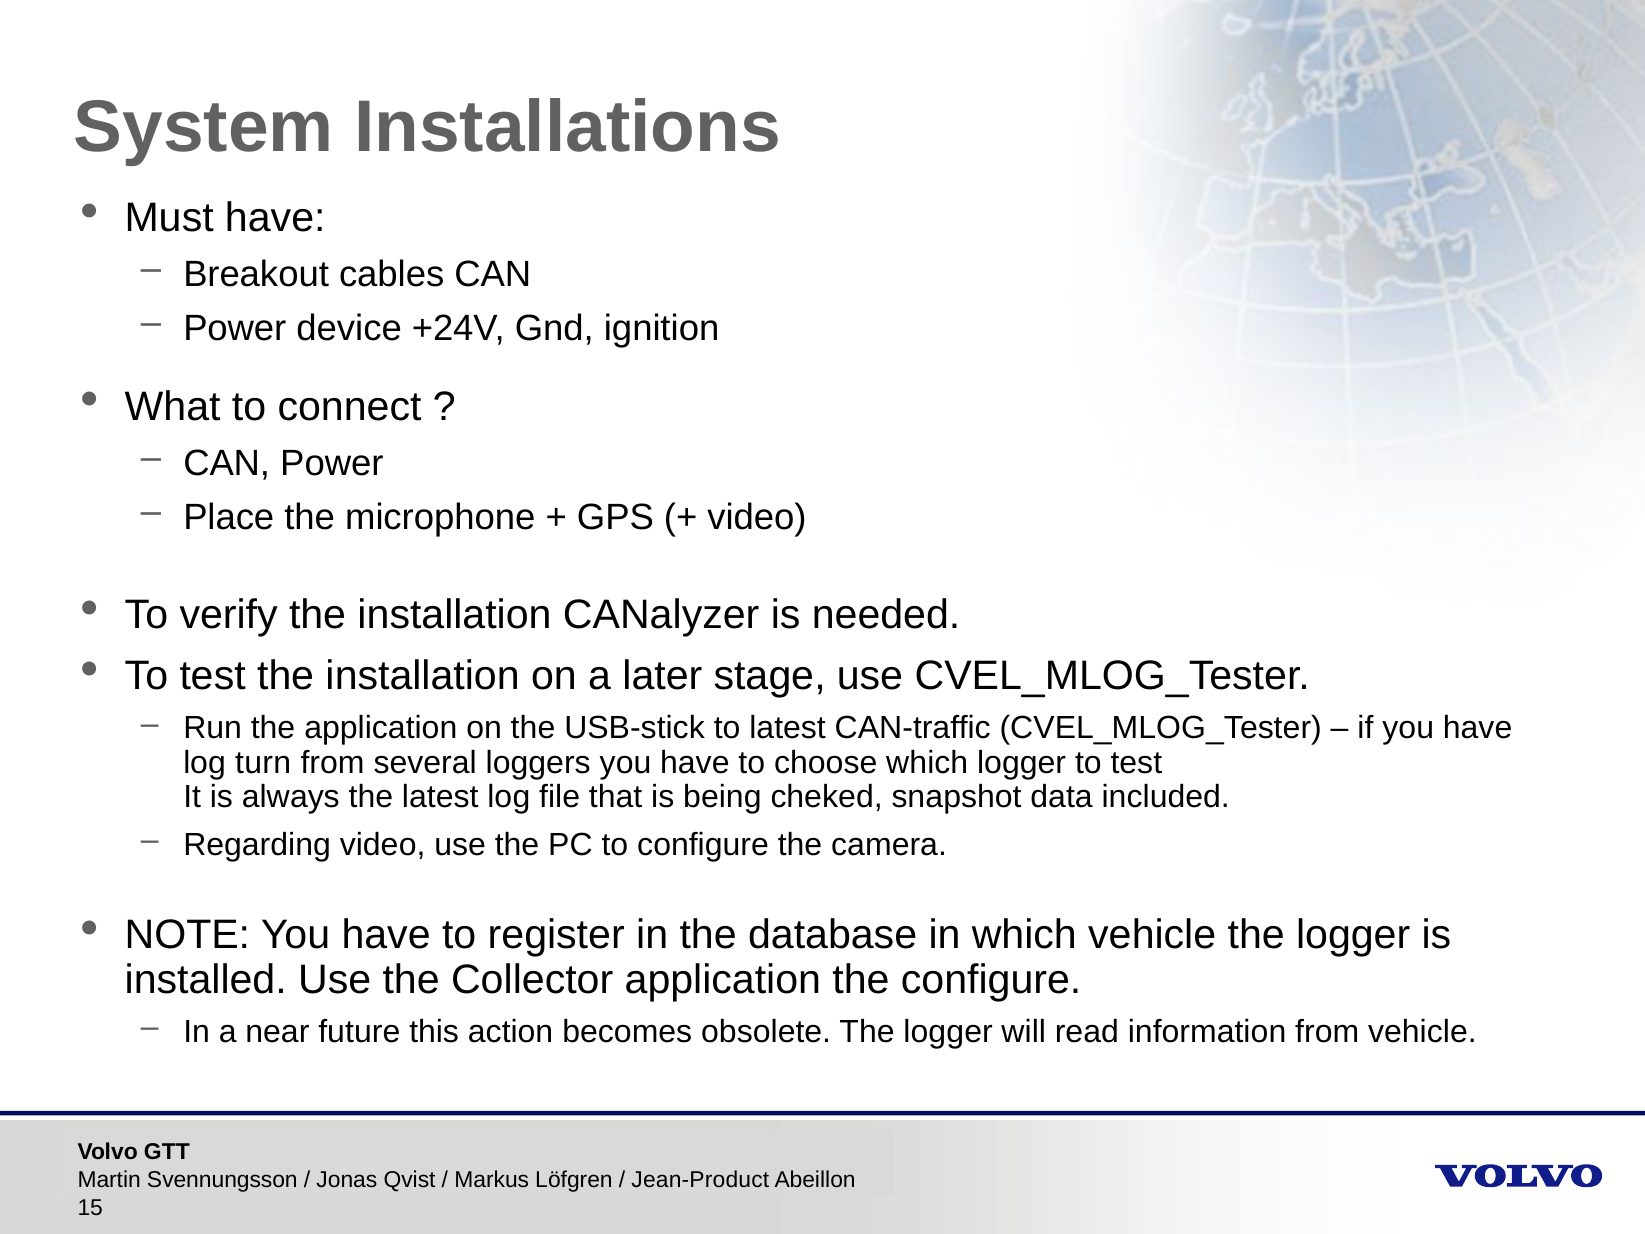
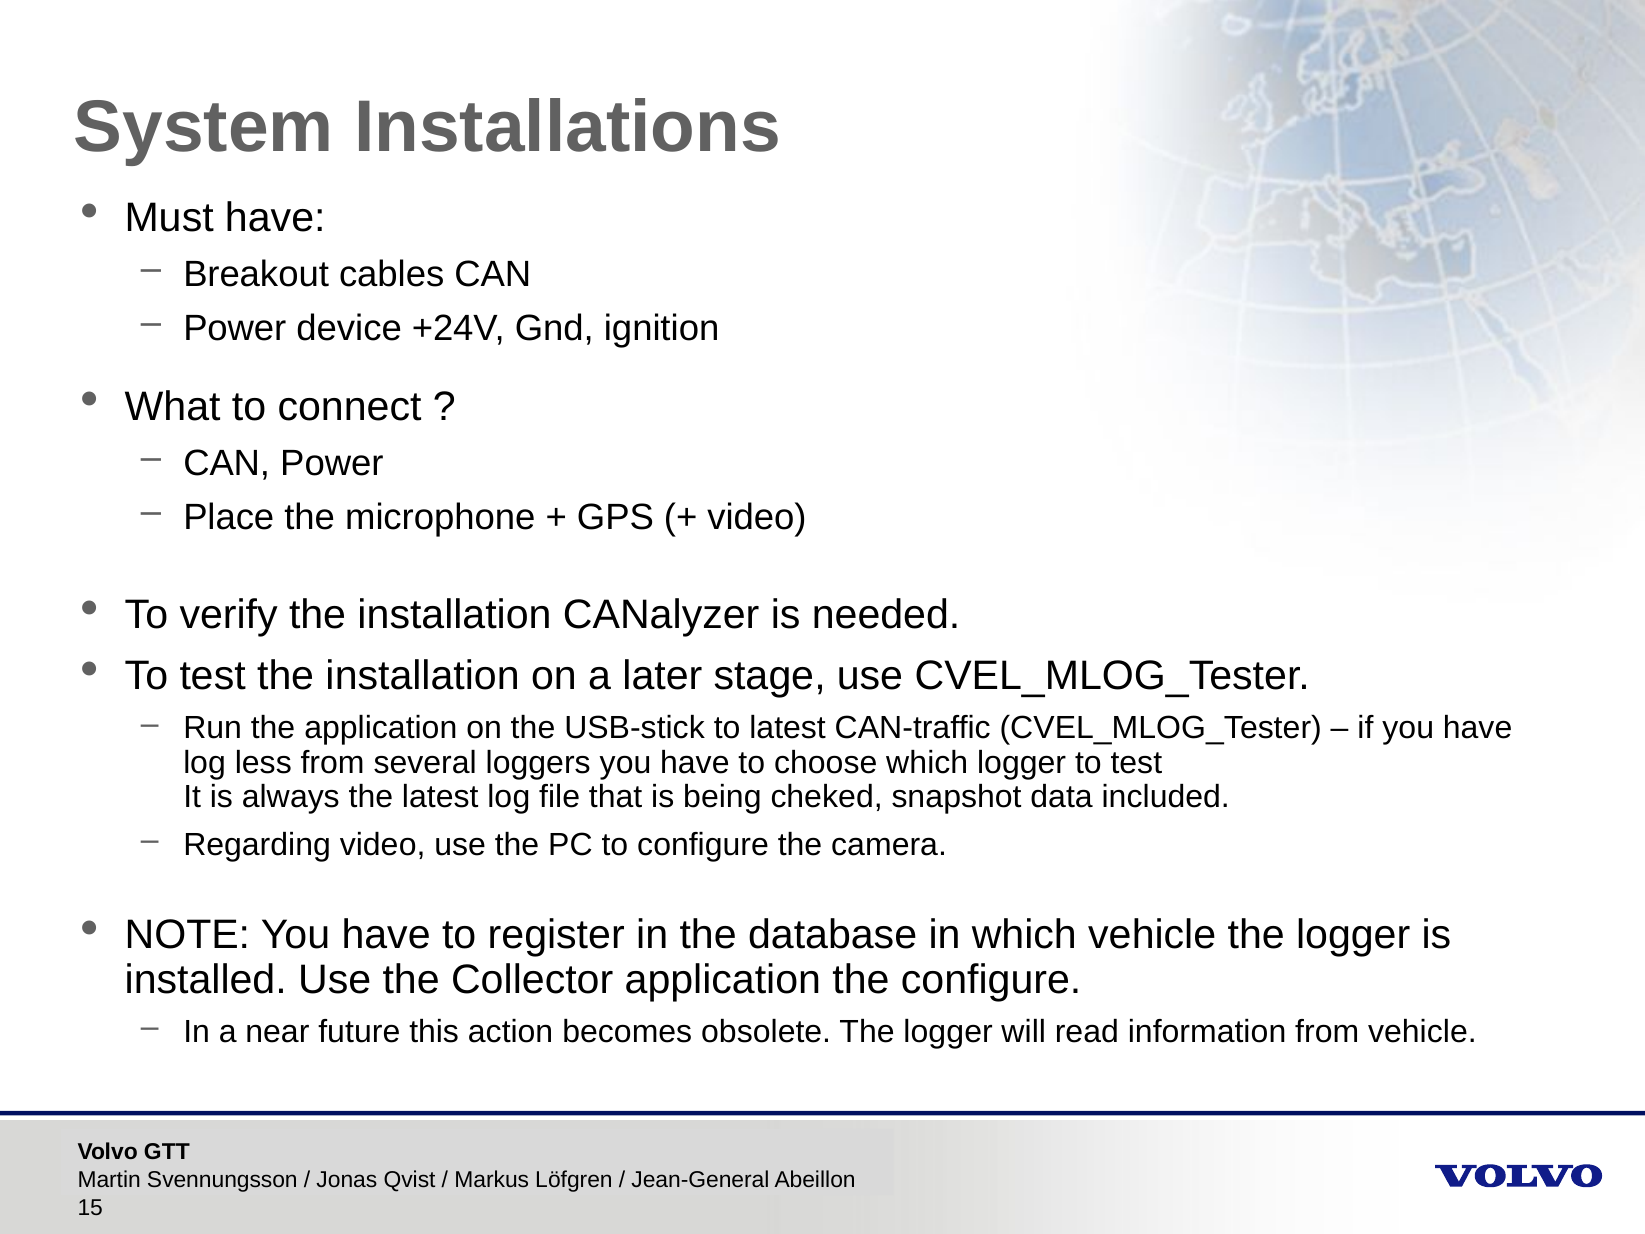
turn: turn -> less
Jean-Product: Jean-Product -> Jean-General
